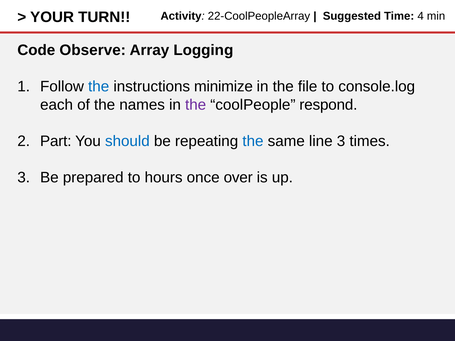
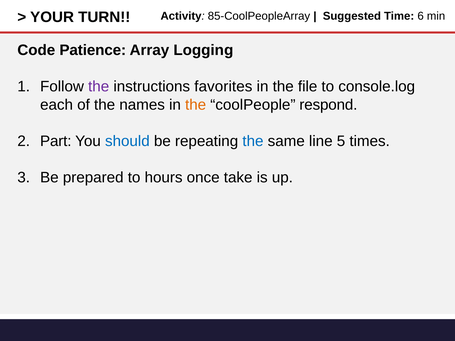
22-CoolPeopleArray: 22-CoolPeopleArray -> 85-CoolPeopleArray
4: 4 -> 6
Observe: Observe -> Patience
the at (99, 87) colour: blue -> purple
minimize: minimize -> favorites
the at (196, 105) colour: purple -> orange
line 3: 3 -> 5
over: over -> take
